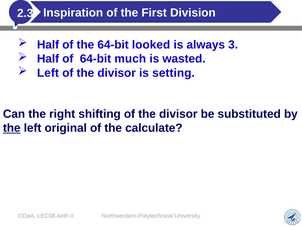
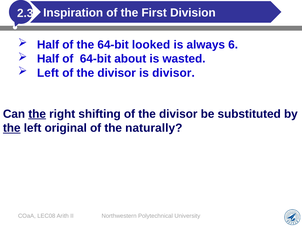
3: 3 -> 6
much: much -> about
is setting: setting -> divisor
the at (37, 114) underline: none -> present
calculate: calculate -> naturally
